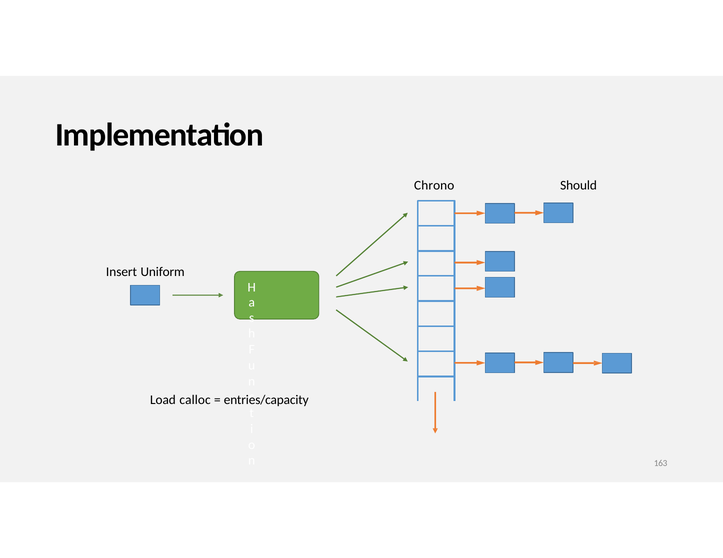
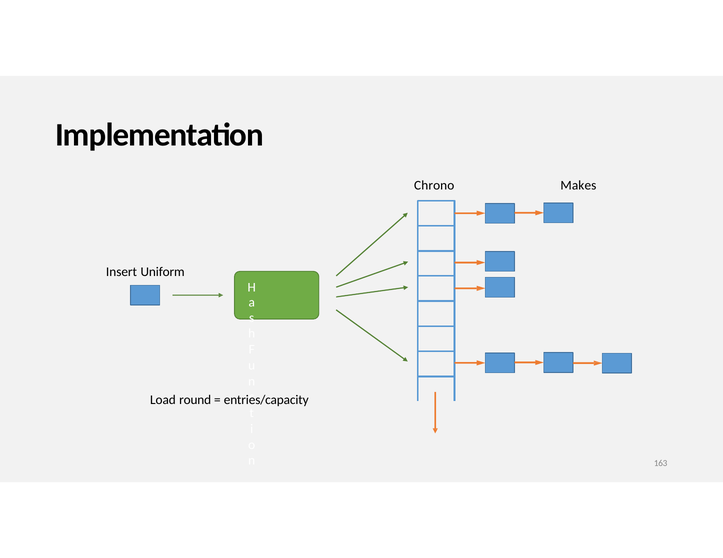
Should: Should -> Makes
calloc: calloc -> round
